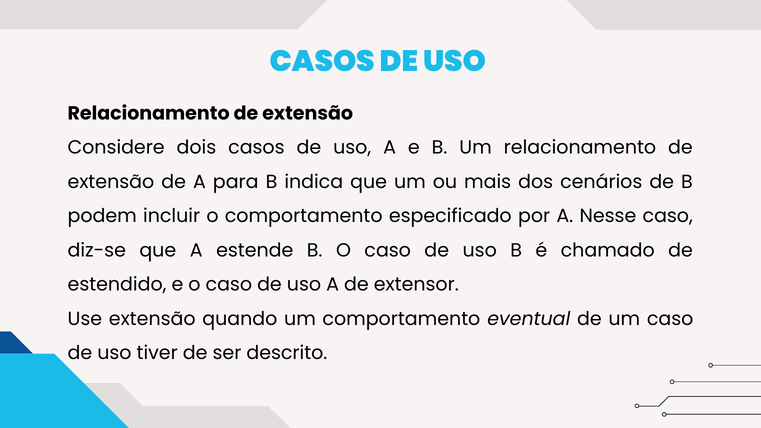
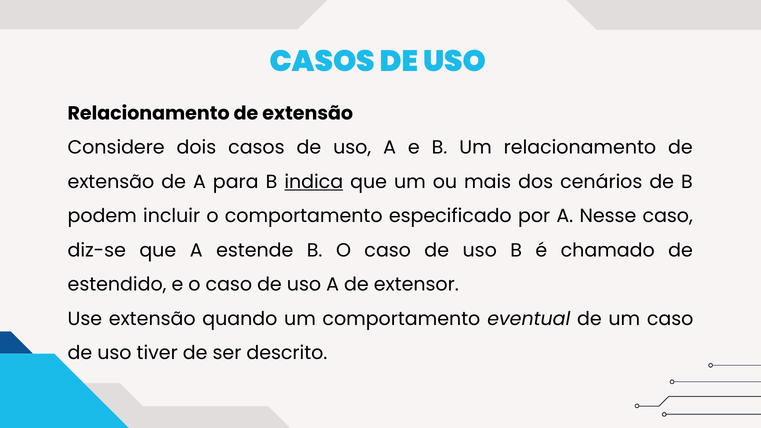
indica underline: none -> present
